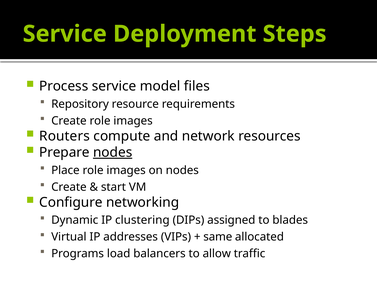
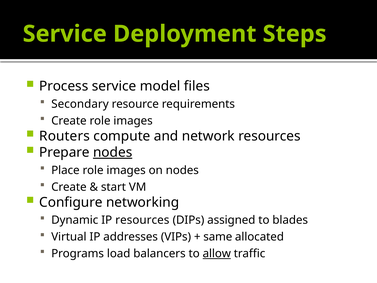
Repository: Repository -> Secondary
IP clustering: clustering -> resources
allow underline: none -> present
